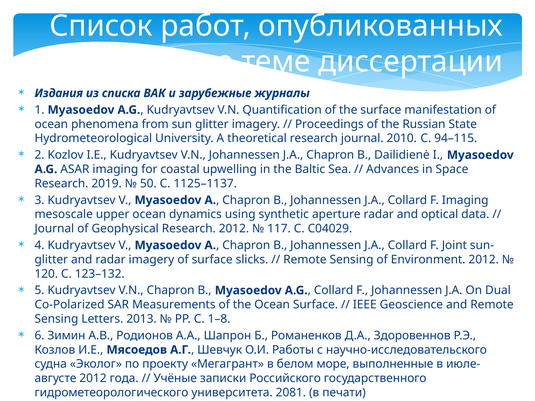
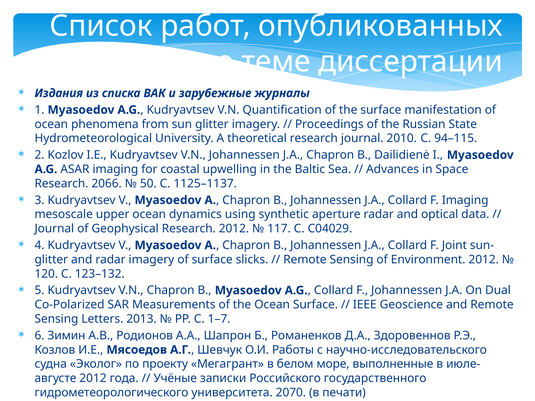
2019: 2019 -> 2066
1–8: 1–8 -> 1–7
2081: 2081 -> 2070
